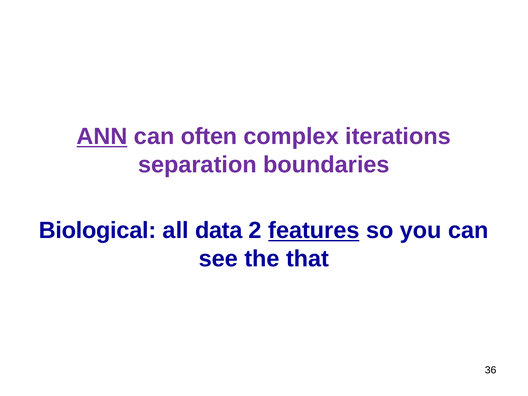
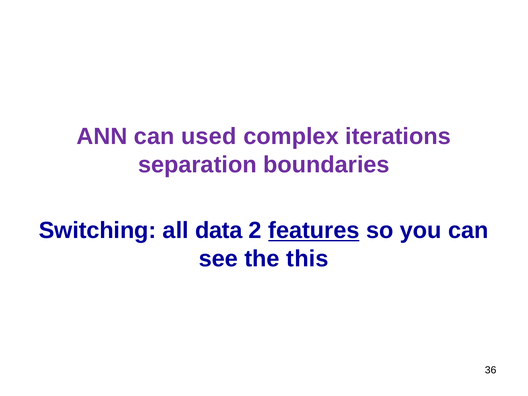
ANN underline: present -> none
often: often -> used
Biological: Biological -> Switching
that: that -> this
